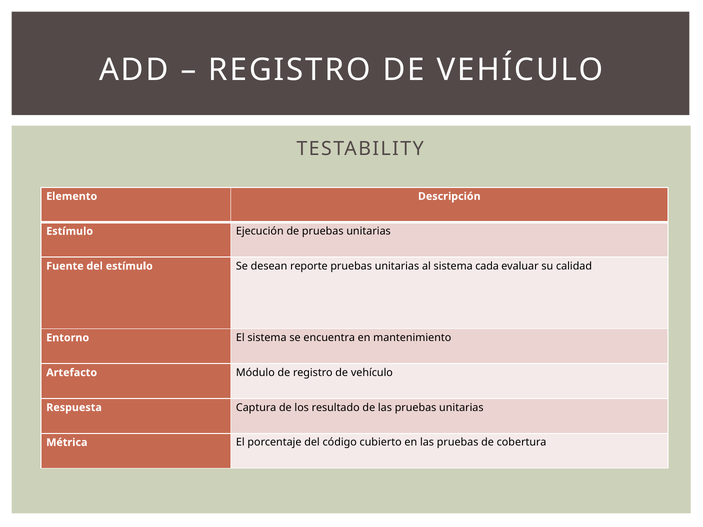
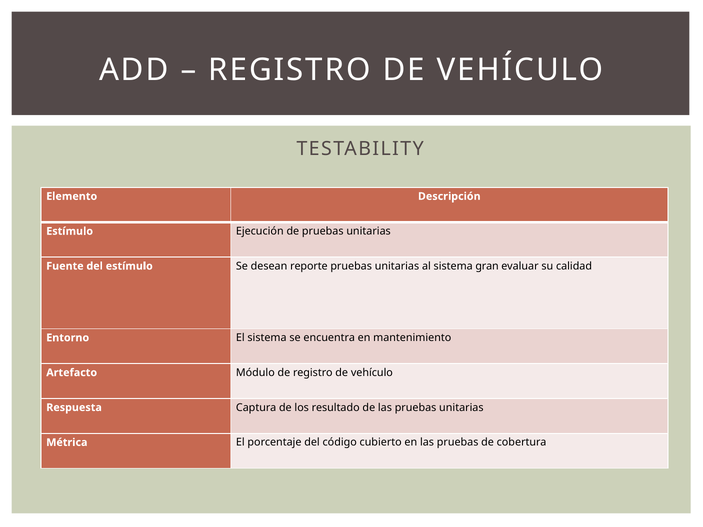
cada: cada -> gran
